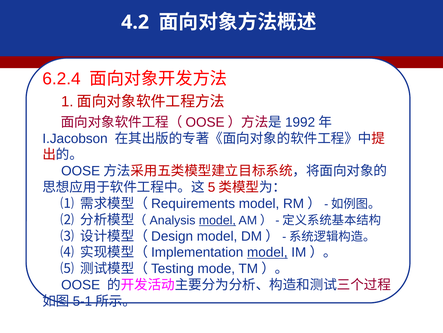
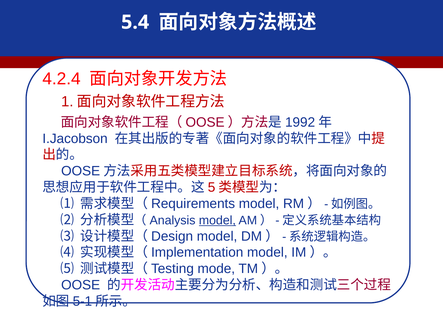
4.2: 4.2 -> 5.4
6.2.4: 6.2.4 -> 4.2.4
model at (267, 252) underline: present -> none
